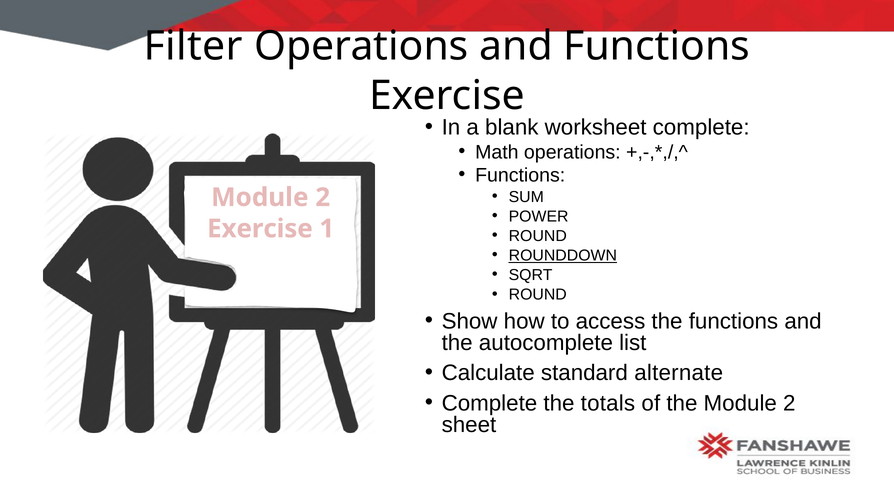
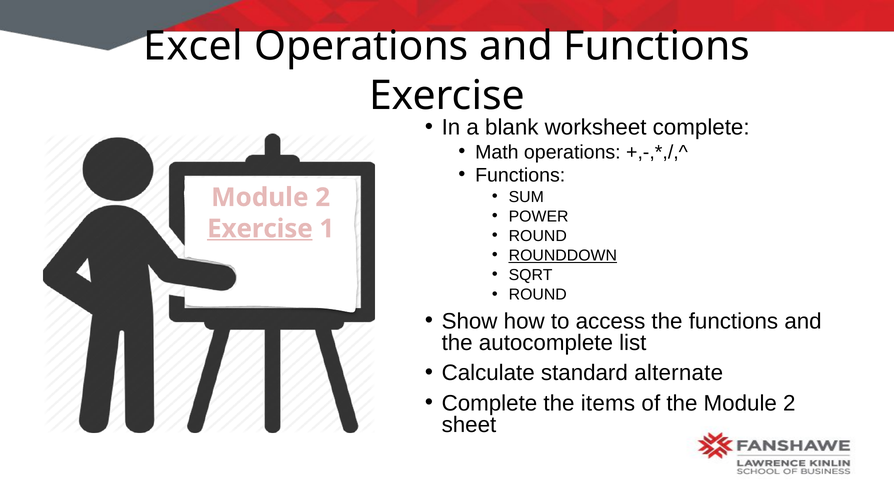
Filter: Filter -> Excel
Exercise at (260, 229) underline: none -> present
totals: totals -> items
